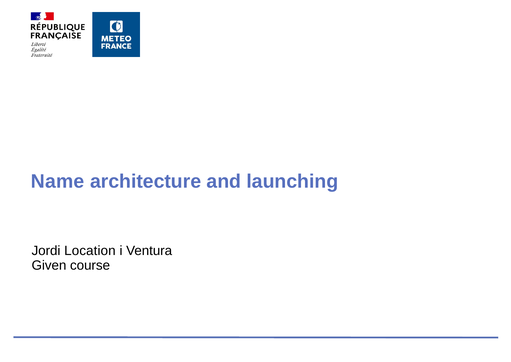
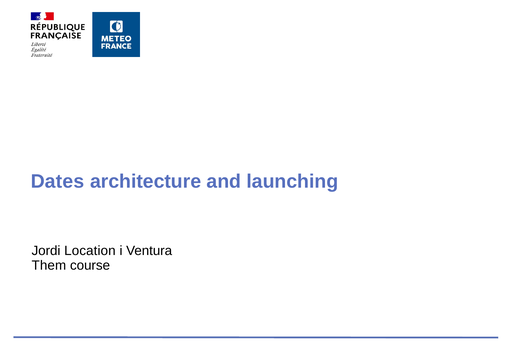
Name: Name -> Dates
Given: Given -> Them
